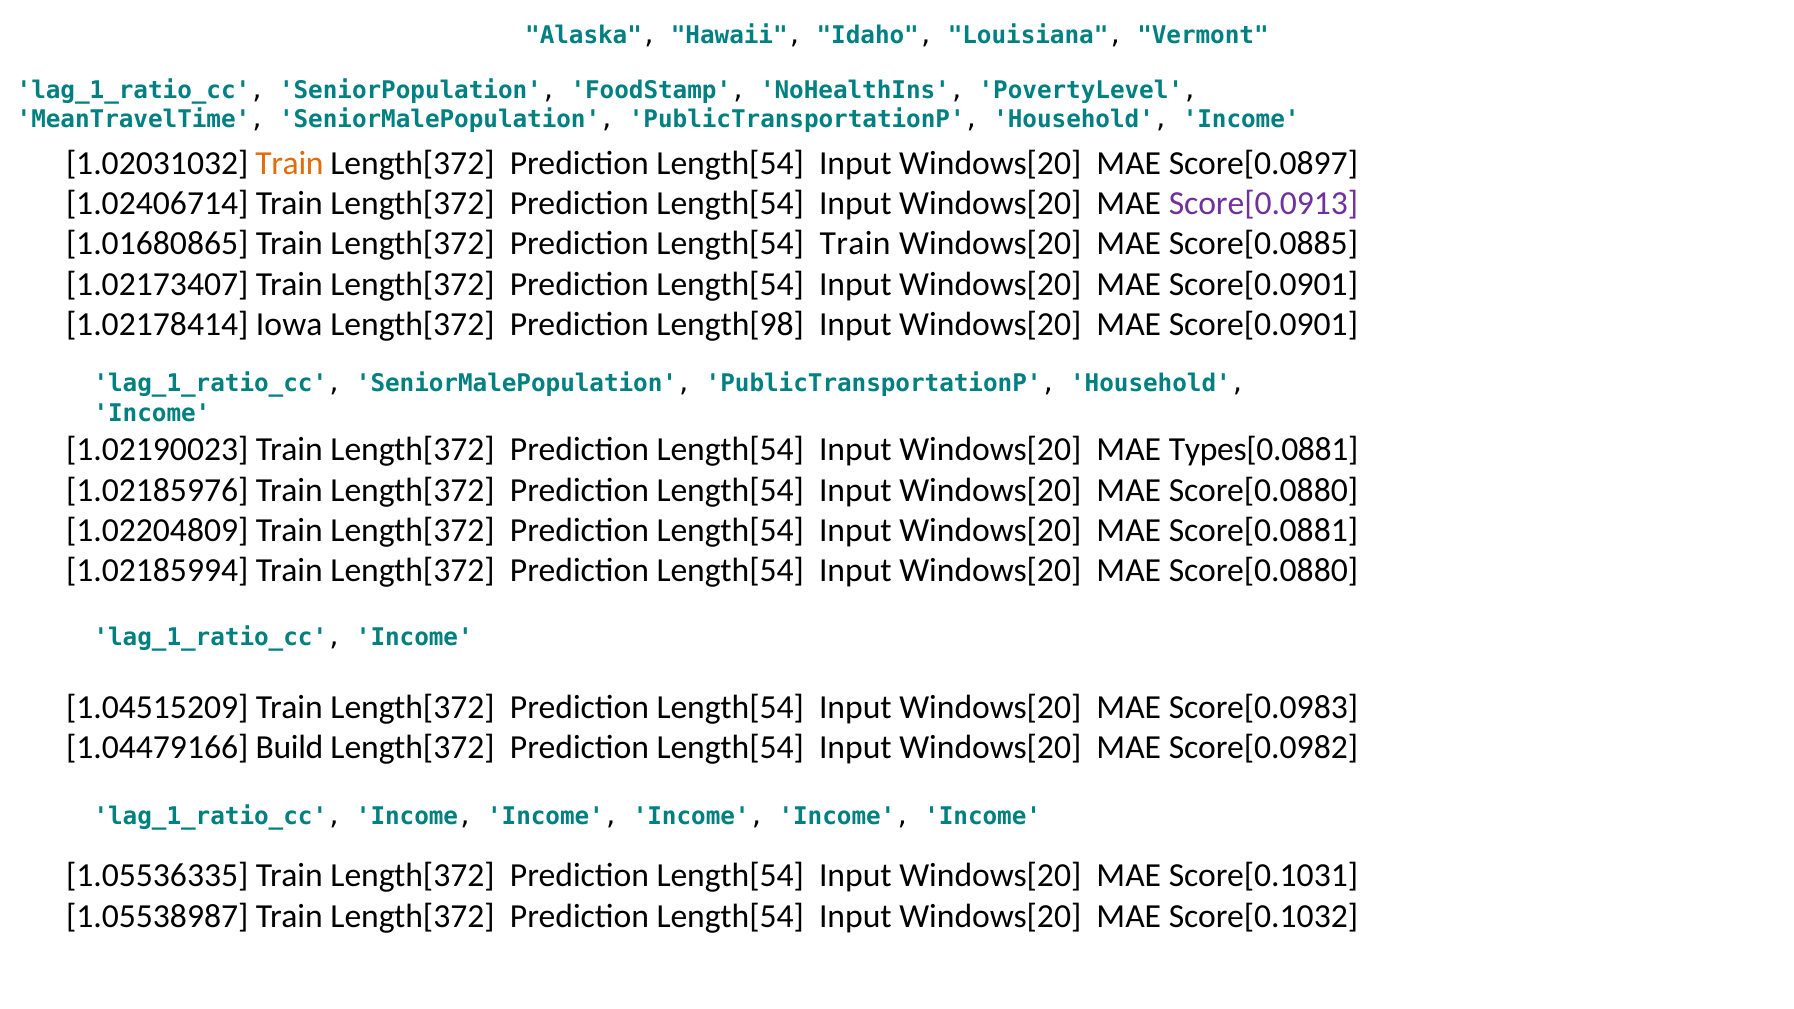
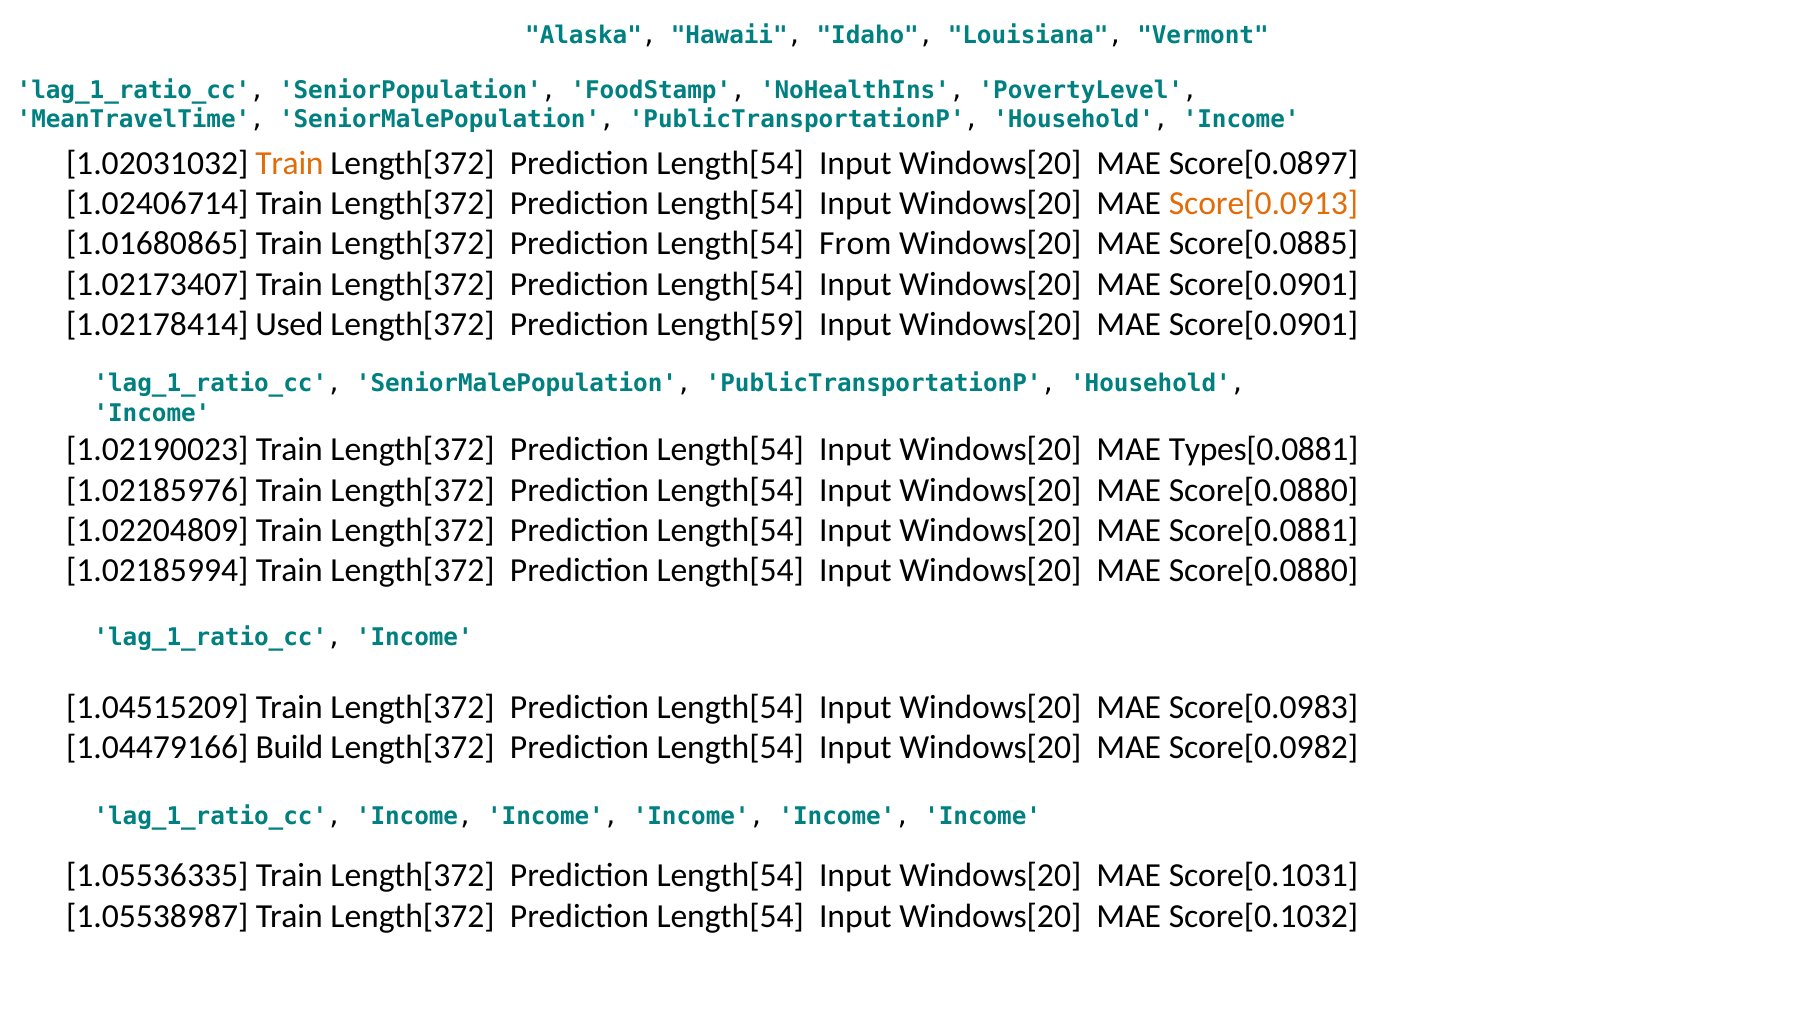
Score[0.0913 colour: purple -> orange
Length[54 Train: Train -> From
Iowa: Iowa -> Used
Length[98: Length[98 -> Length[59
